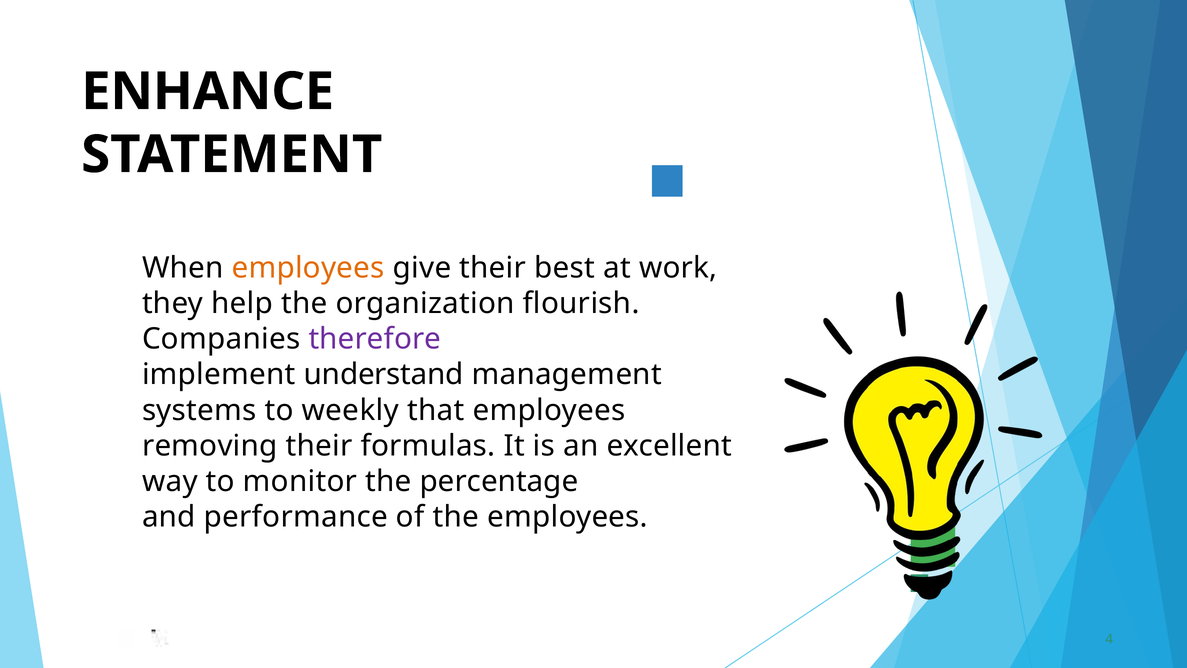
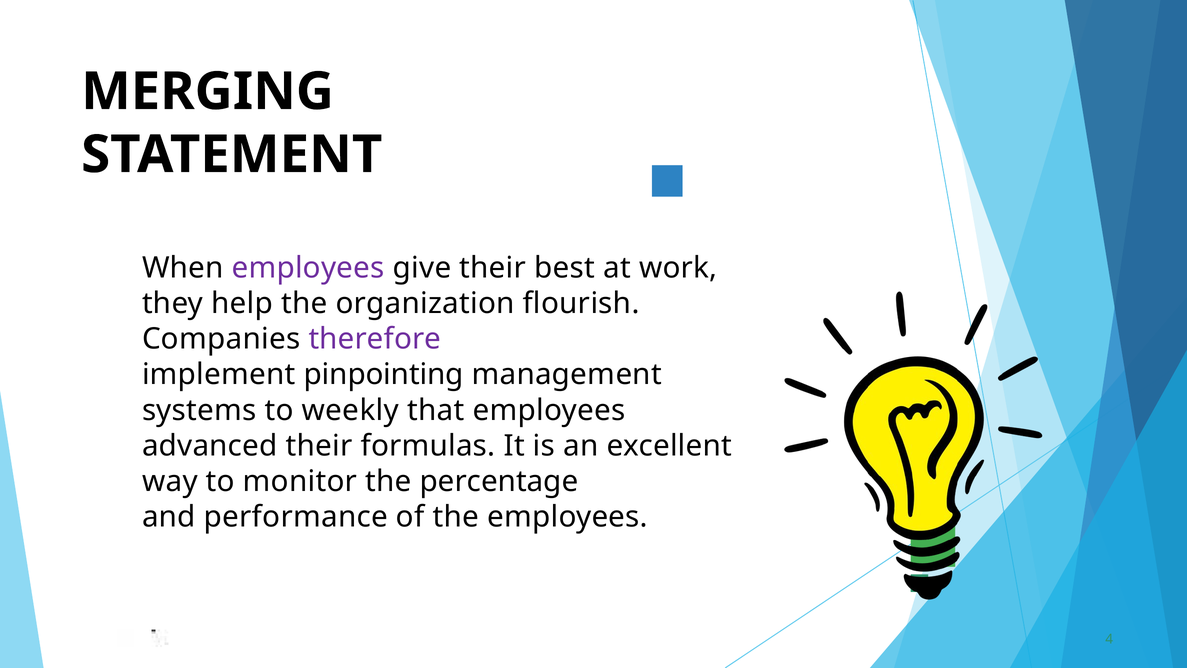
ENHANCE: ENHANCE -> MERGING
employees at (308, 268) colour: orange -> purple
understand: understand -> pinpointing
removing: removing -> advanced
